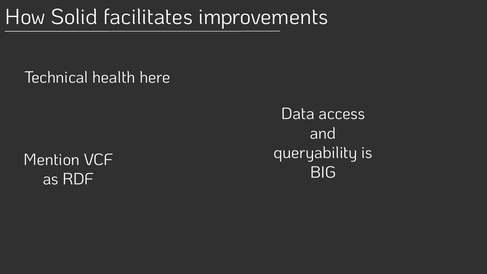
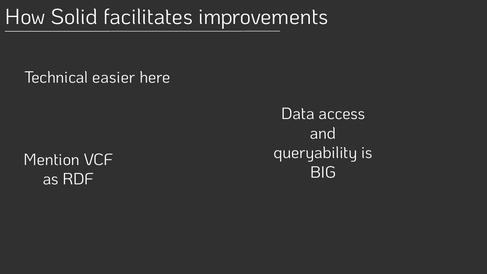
health: health -> easier
